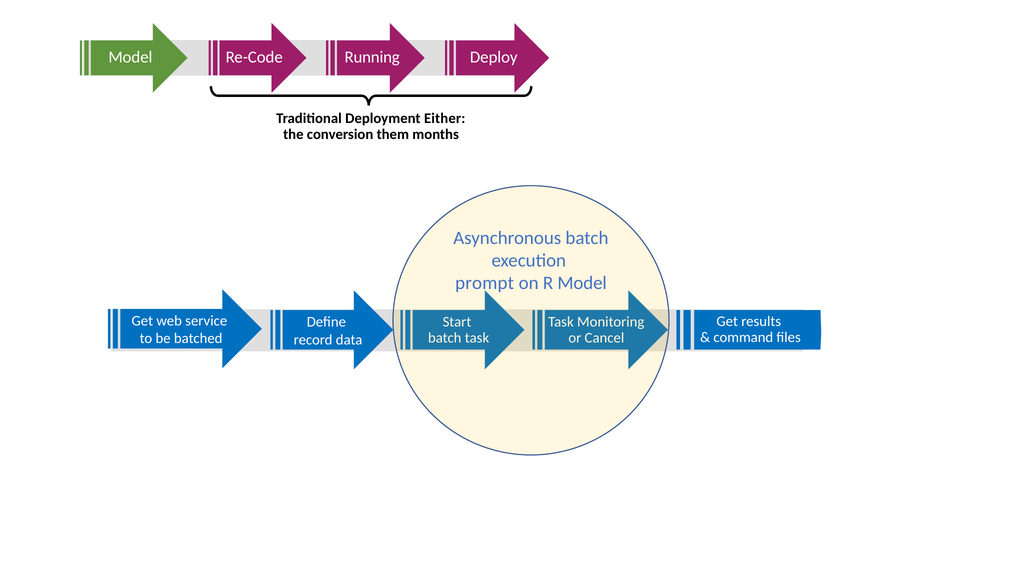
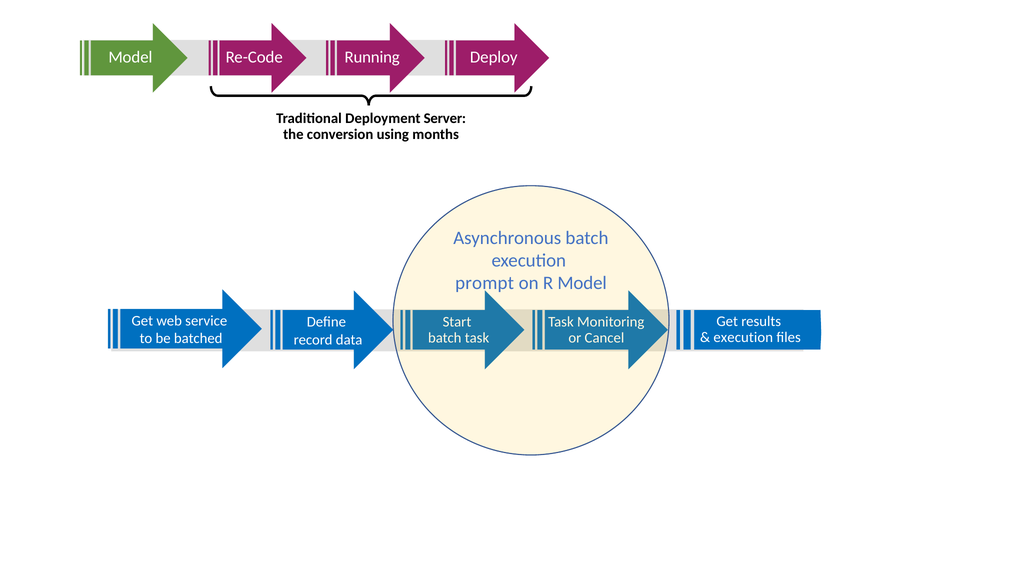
Either: Either -> Server
them: them -> using
command at (743, 337): command -> execution
